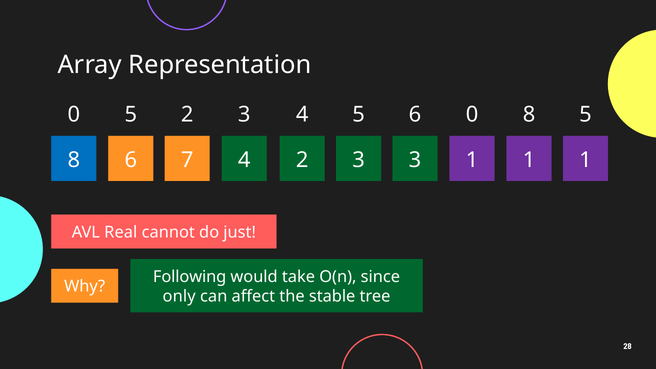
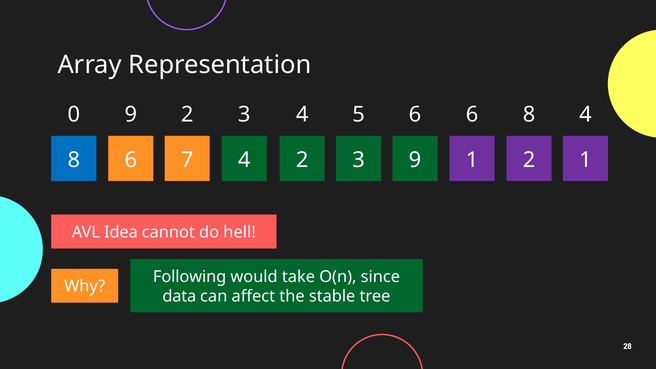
0 5: 5 -> 9
6 0: 0 -> 6
8 5: 5 -> 4
3 3: 3 -> 9
1 at (529, 160): 1 -> 2
Real: Real -> Idea
just: just -> hell
only: only -> data
